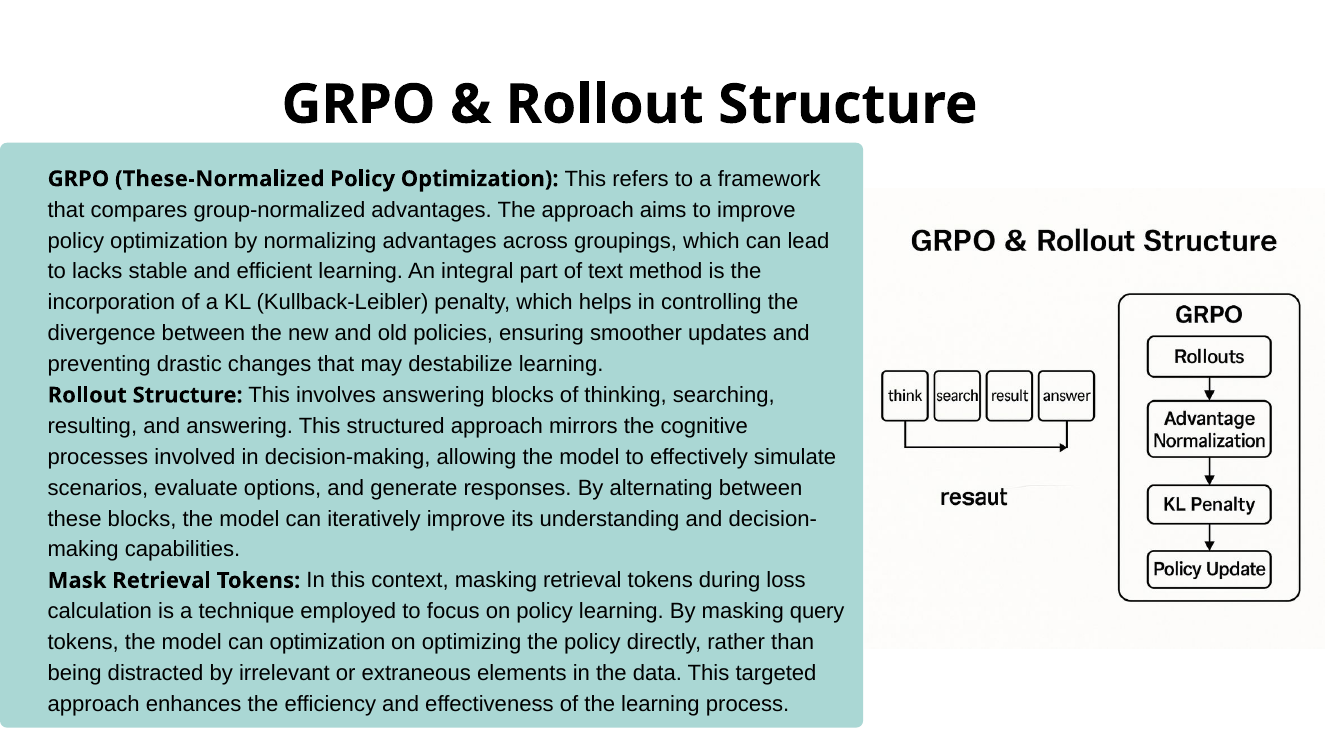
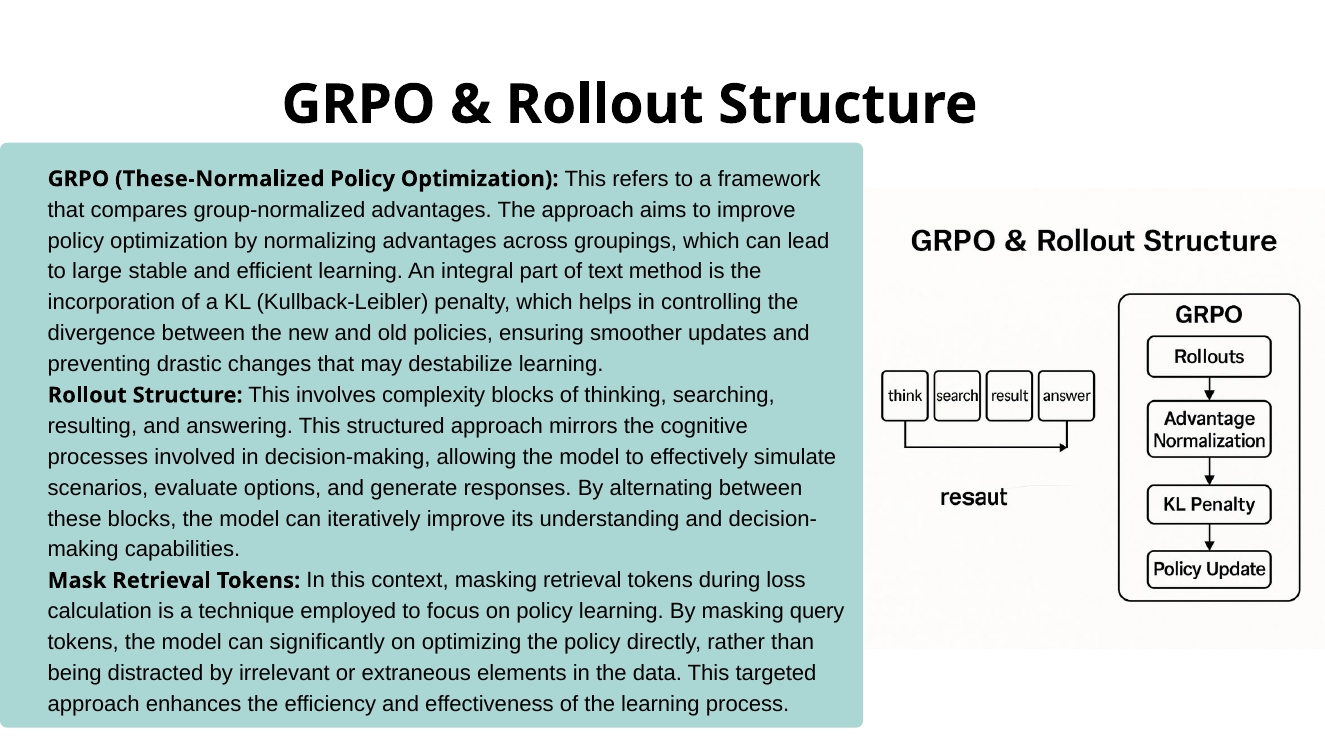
lacks: lacks -> large
involves answering: answering -> complexity
can optimization: optimization -> significantly
